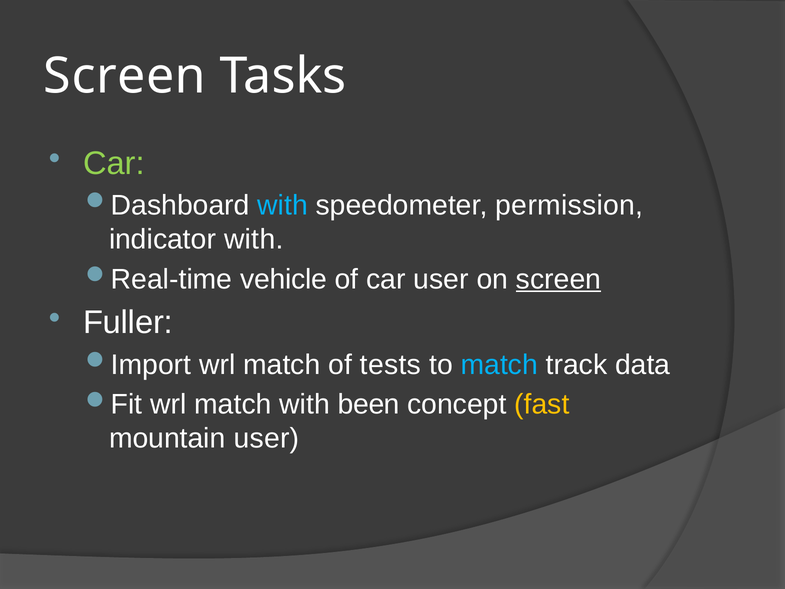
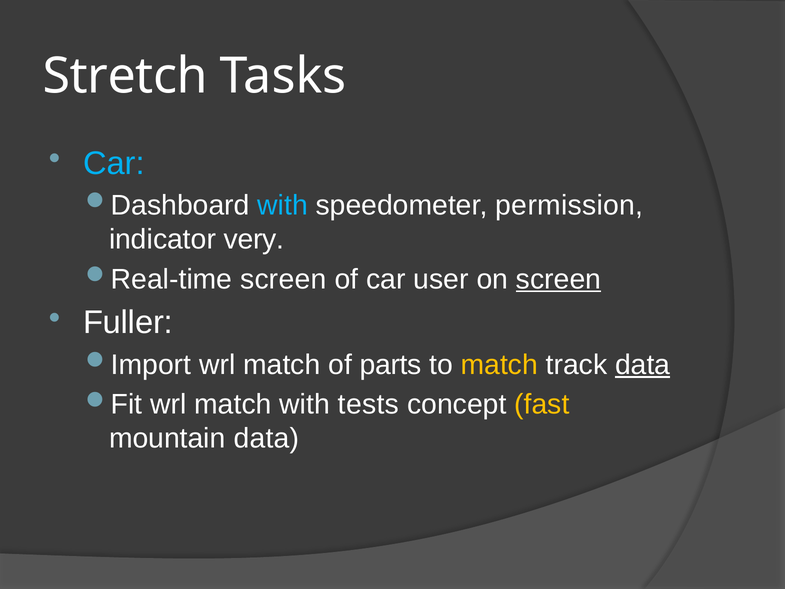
Screen at (125, 76): Screen -> Stretch
Car at (114, 163) colour: light green -> light blue
indicator with: with -> very
vehicle at (284, 279): vehicle -> screen
tests: tests -> parts
match at (499, 365) colour: light blue -> yellow
data at (643, 365) underline: none -> present
been: been -> tests
mountain user: user -> data
